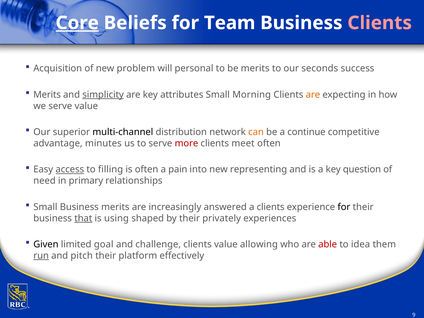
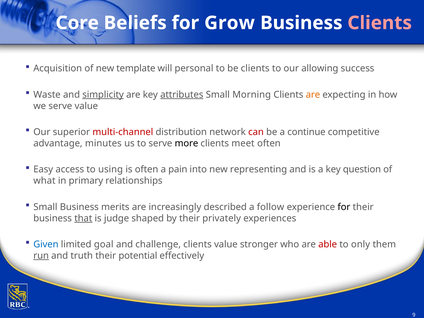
Core underline: present -> none
Team: Team -> Grow
problem: problem -> template
be merits: merits -> clients
seconds: seconds -> allowing
Merits at (47, 95): Merits -> Waste
attributes underline: none -> present
multi-channel colour: black -> red
can colour: orange -> red
more colour: red -> black
access underline: present -> none
filling: filling -> using
need: need -> what
answered: answered -> described
a clients: clients -> follow
using: using -> judge
Given colour: black -> blue
allowing: allowing -> stronger
idea: idea -> only
pitch: pitch -> truth
platform: platform -> potential
